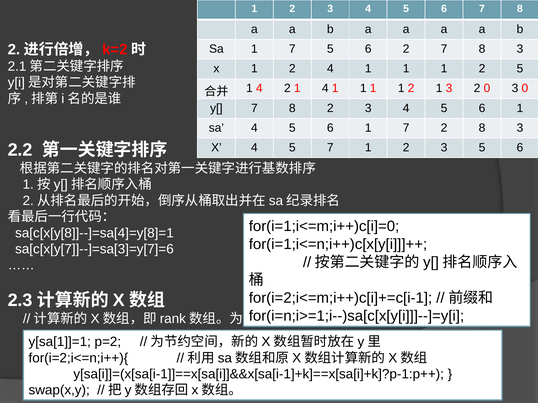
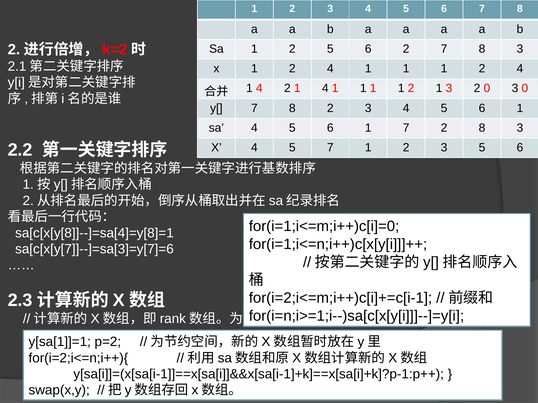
Sa 1 7: 7 -> 2
1 1 2 5: 5 -> 4
